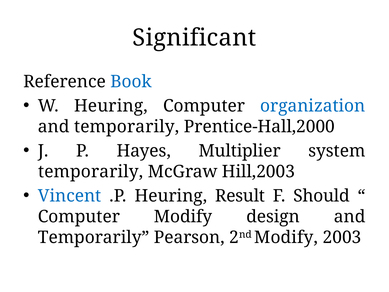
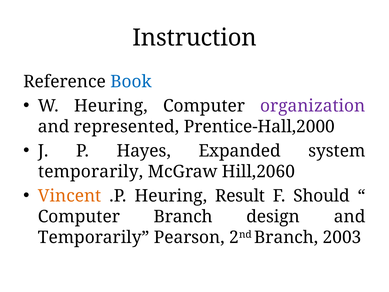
Significant: Significant -> Instruction
organization colour: blue -> purple
temporarily at (127, 127): temporarily -> represented
Multiplier: Multiplier -> Expanded
Hill,2003: Hill,2003 -> Hill,2060
Vincent colour: blue -> orange
Computer Modify: Modify -> Branch
2nd Modify: Modify -> Branch
